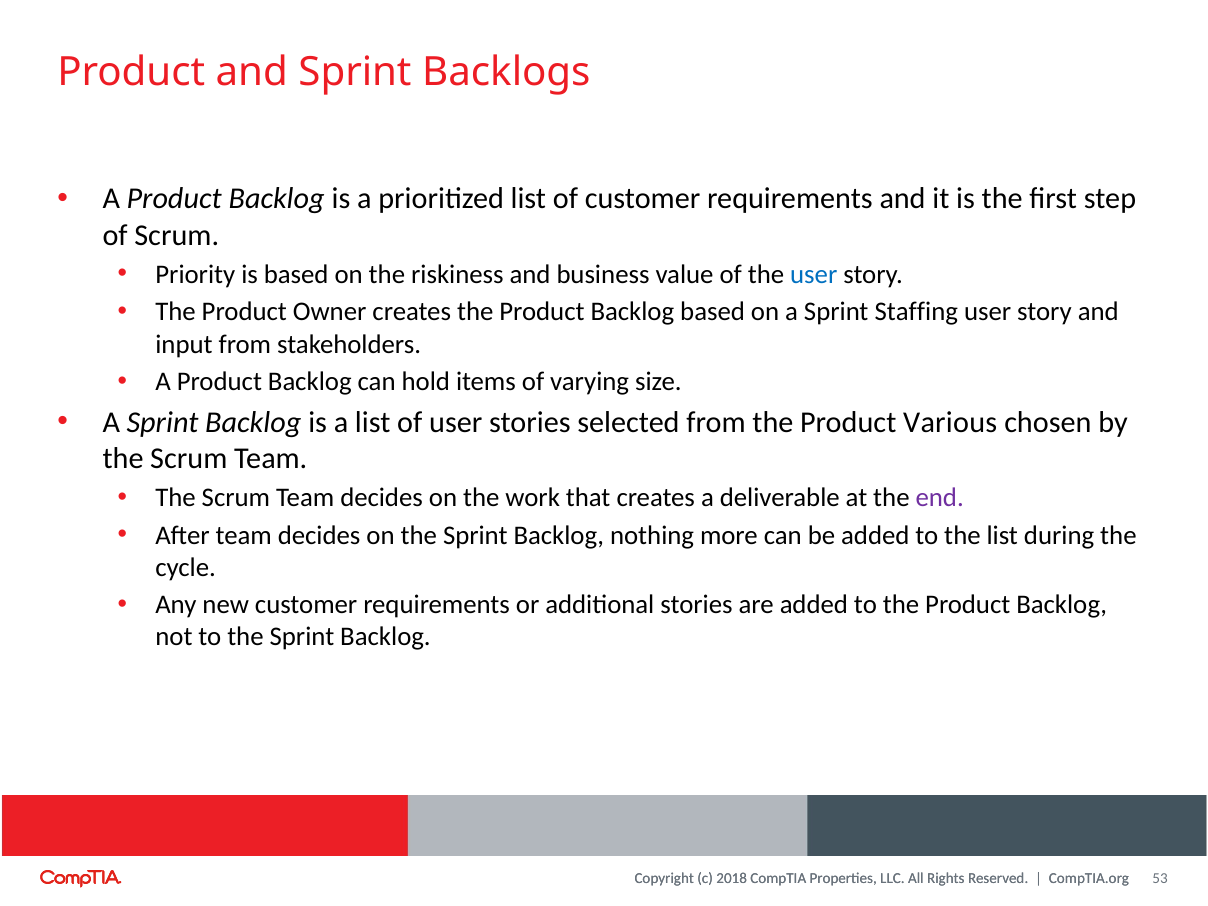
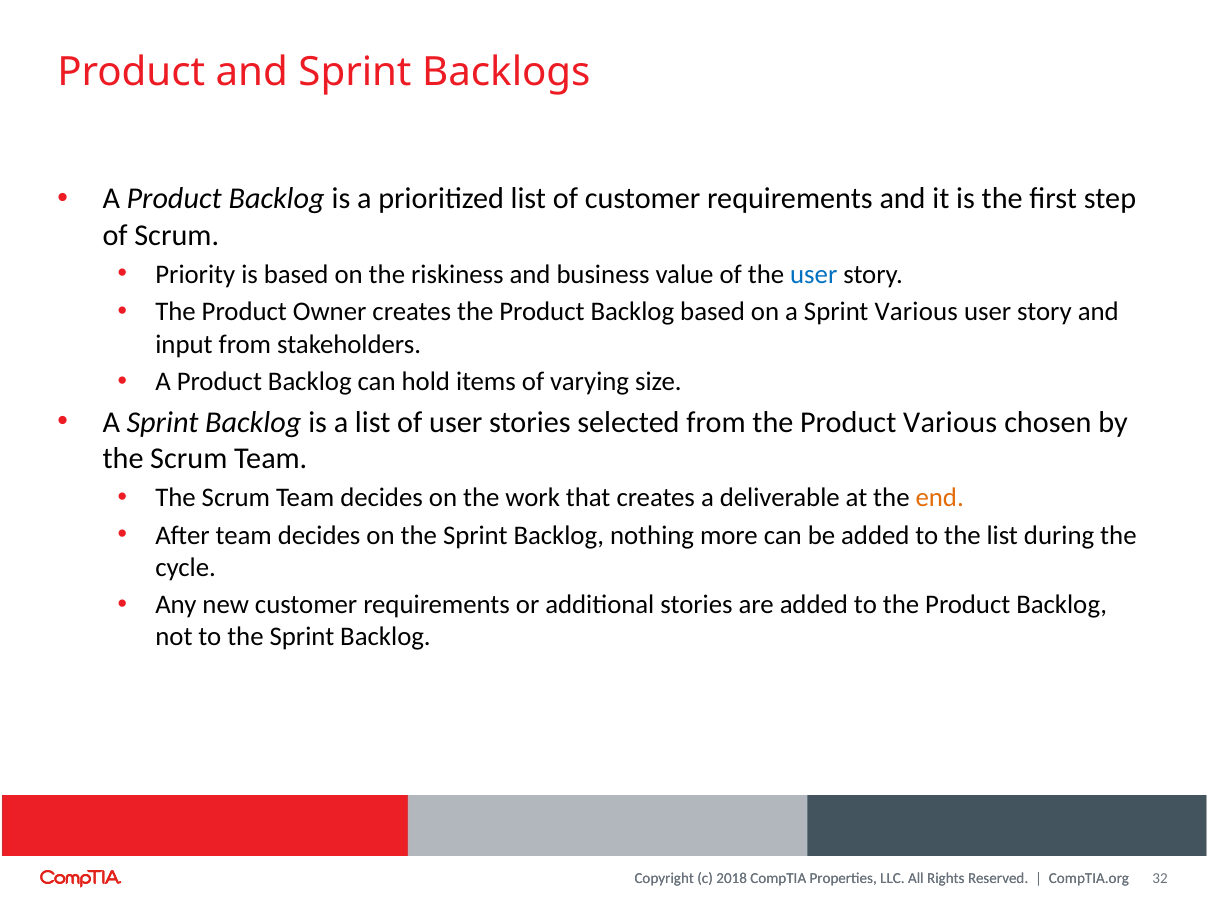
Sprint Staffing: Staffing -> Various
end colour: purple -> orange
53: 53 -> 32
